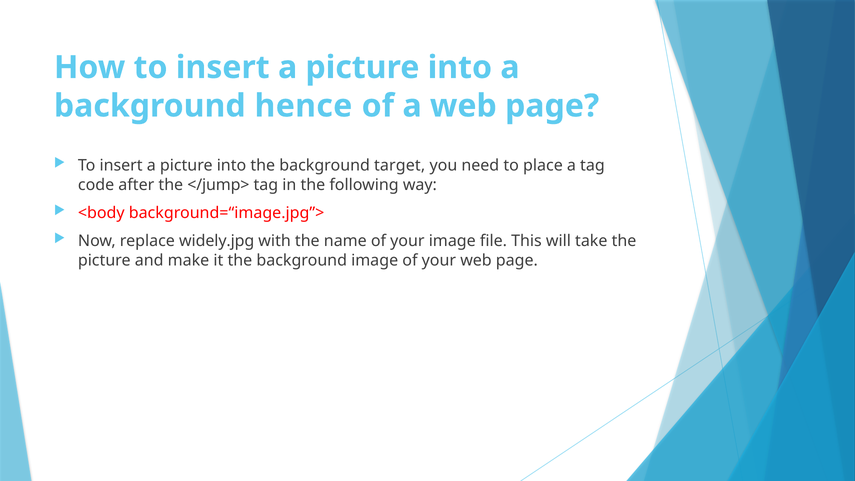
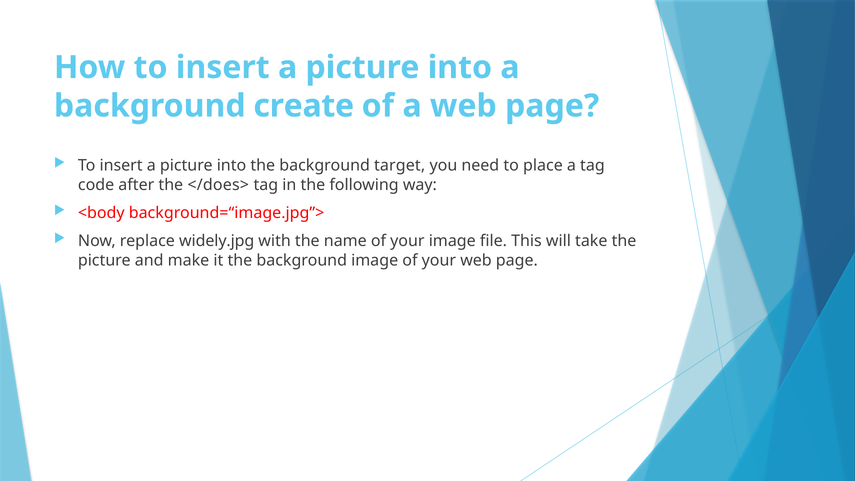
hence: hence -> create
</jump>: </jump> -> </does>
